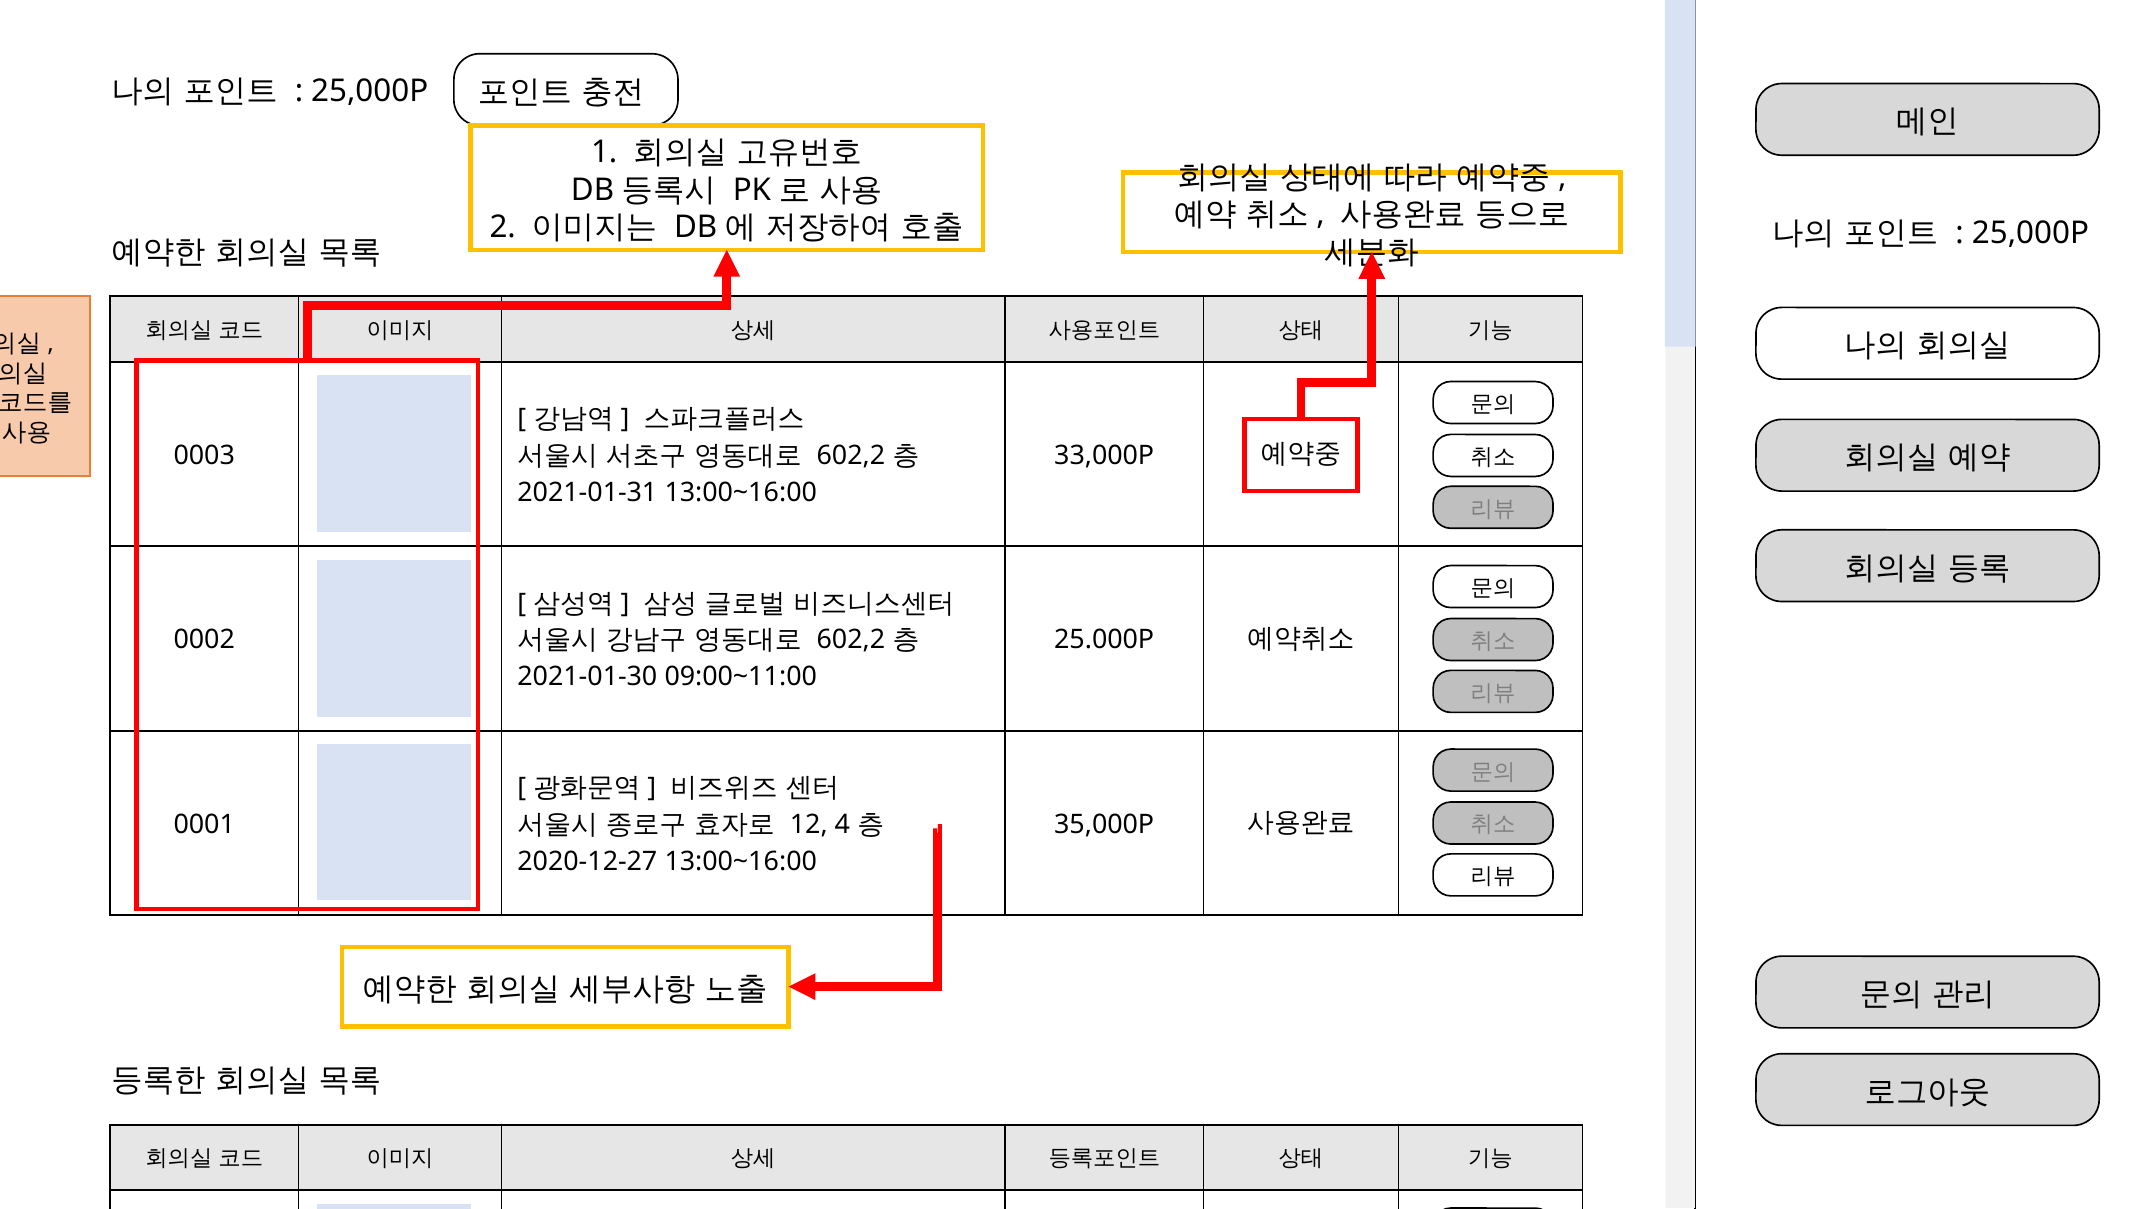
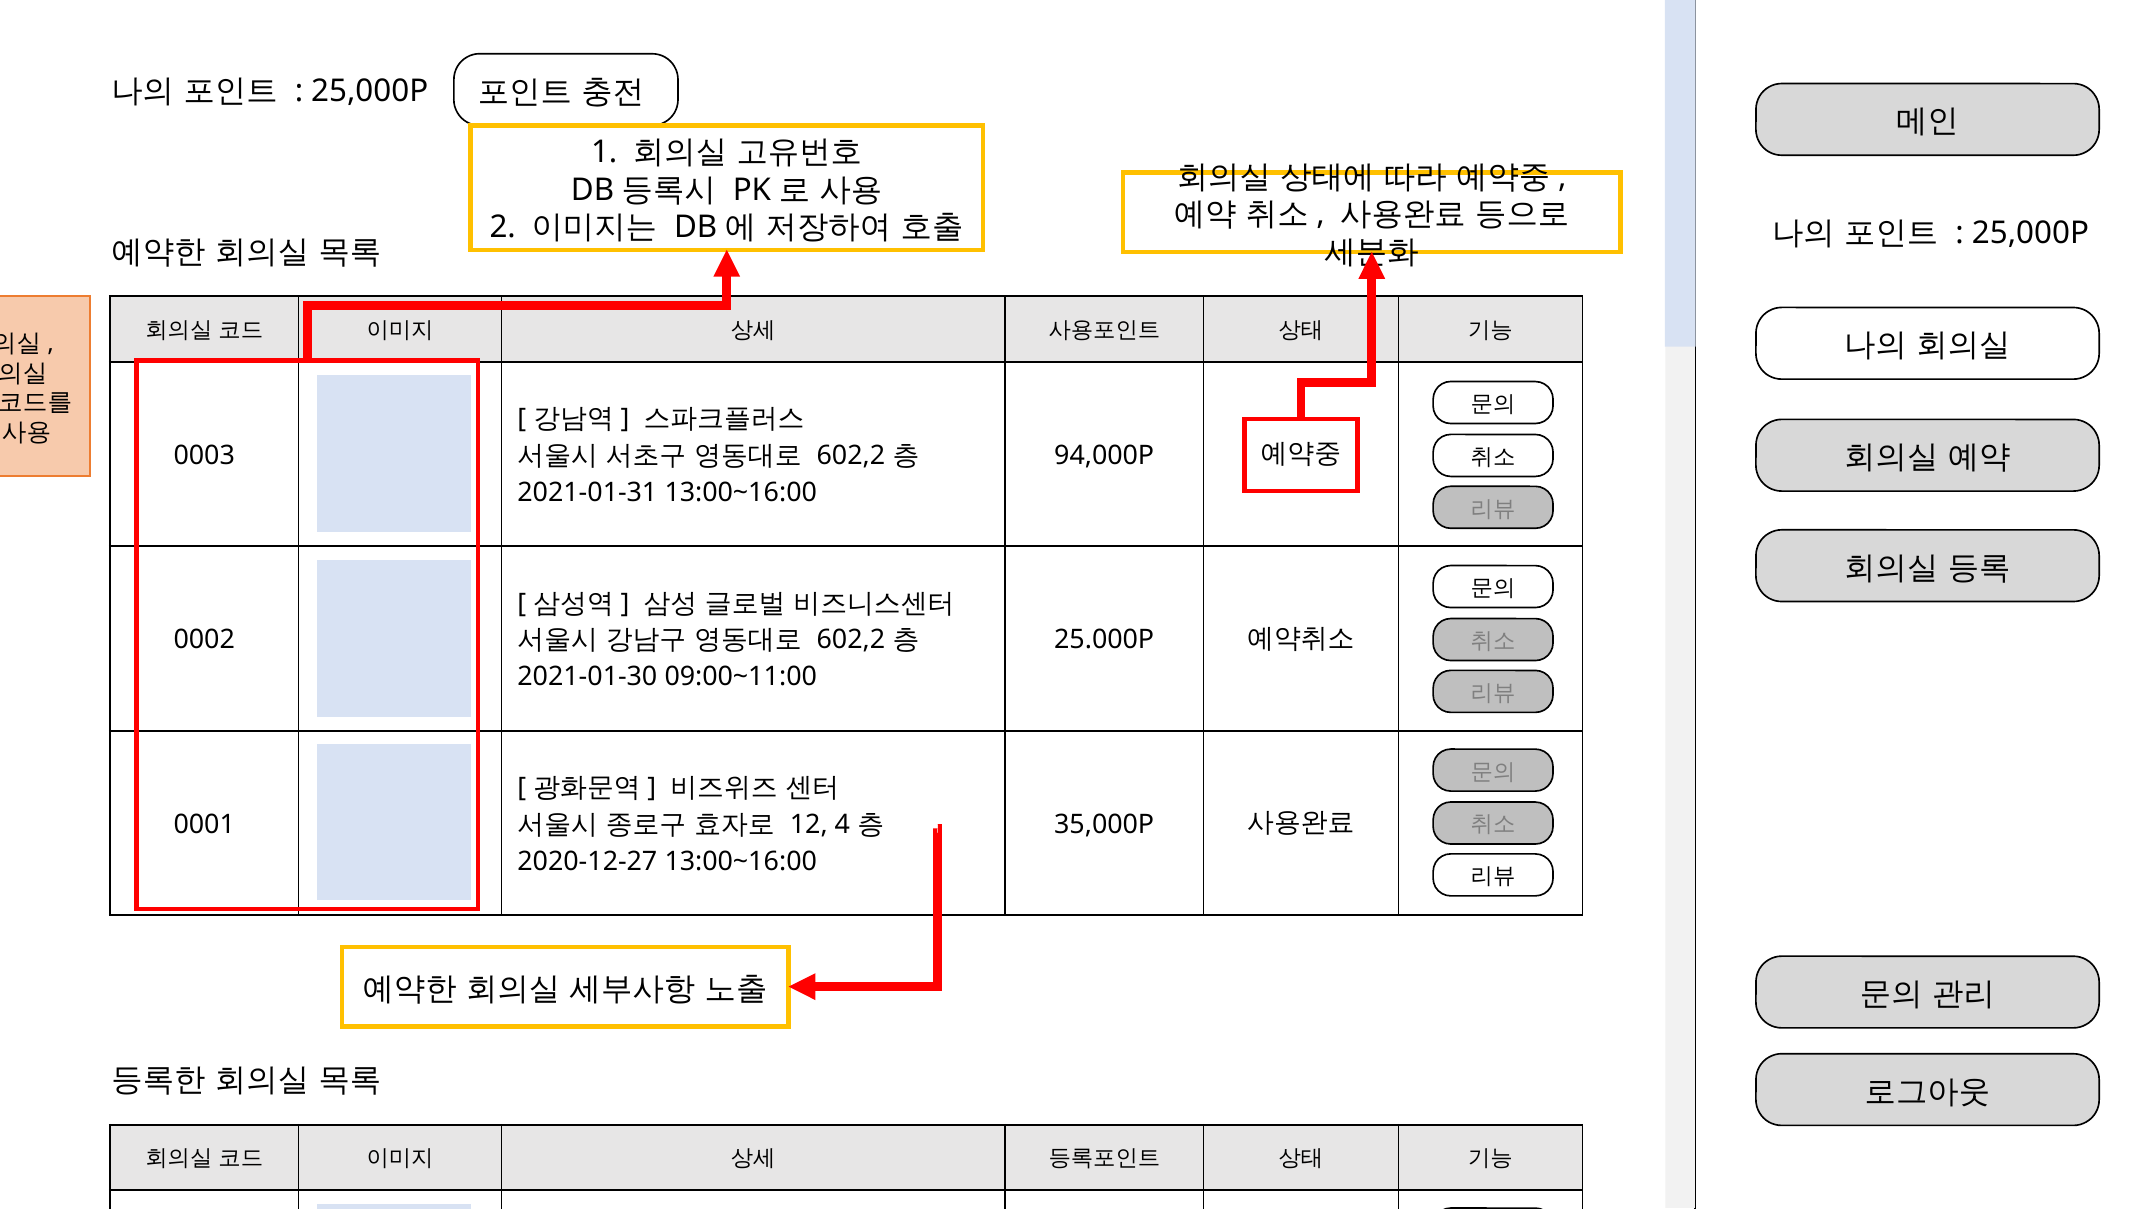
33,000P: 33,000P -> 94,000P
